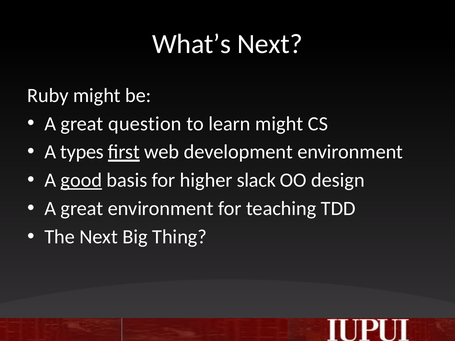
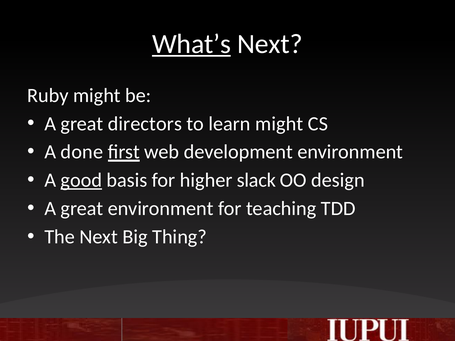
What’s underline: none -> present
question: question -> directors
types: types -> done
